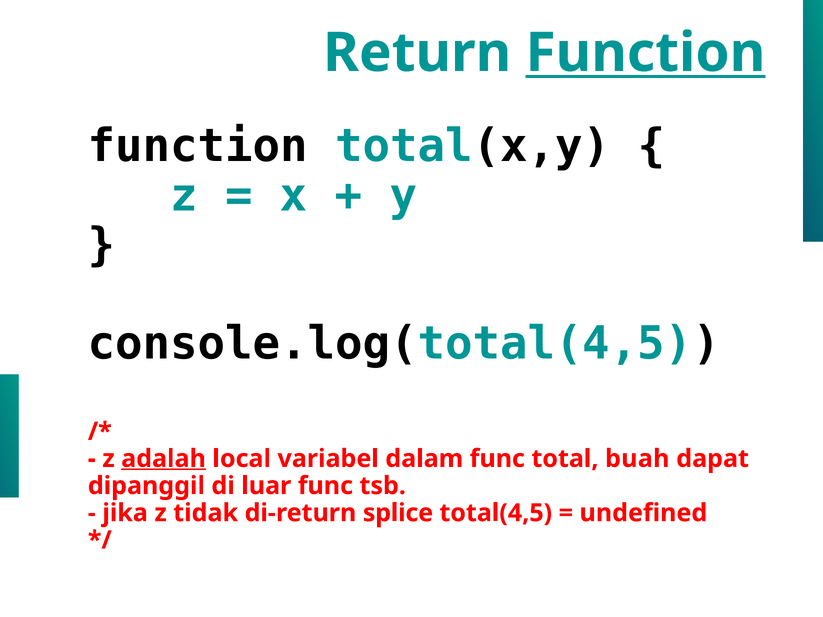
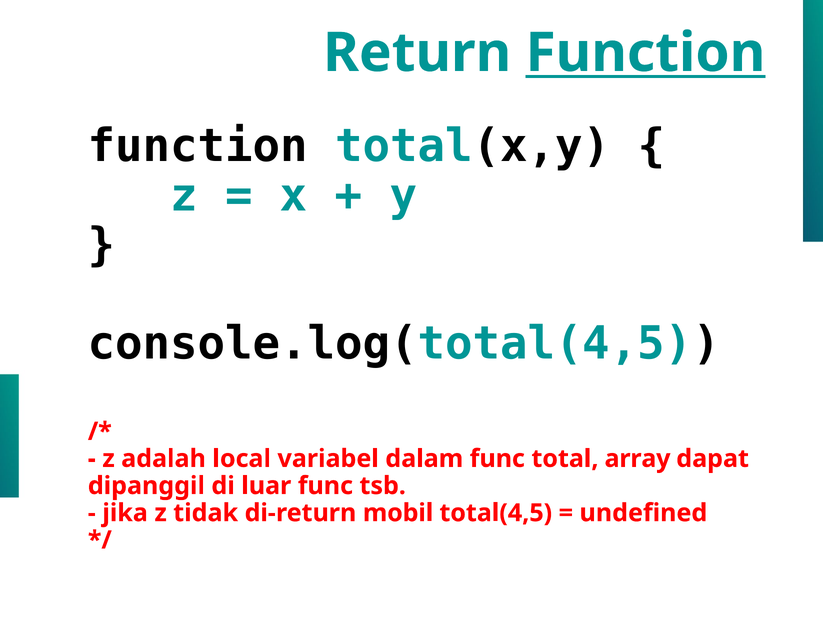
adalah underline: present -> none
buah: buah -> array
splice: splice -> mobil
